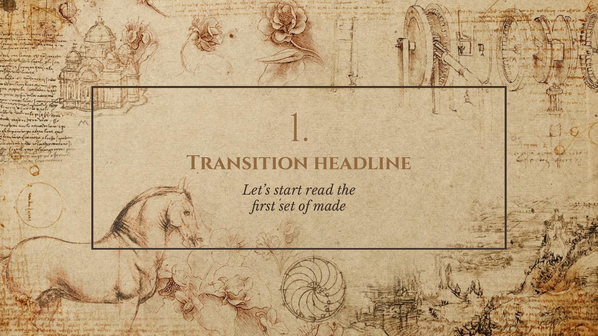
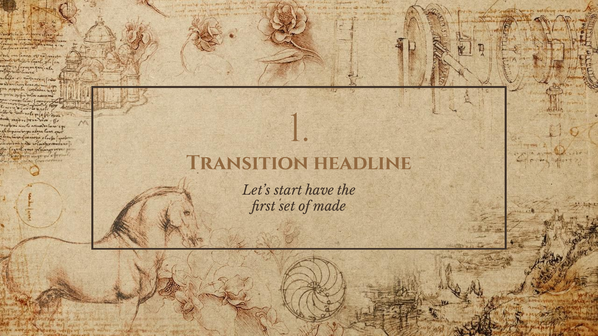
read: read -> have
